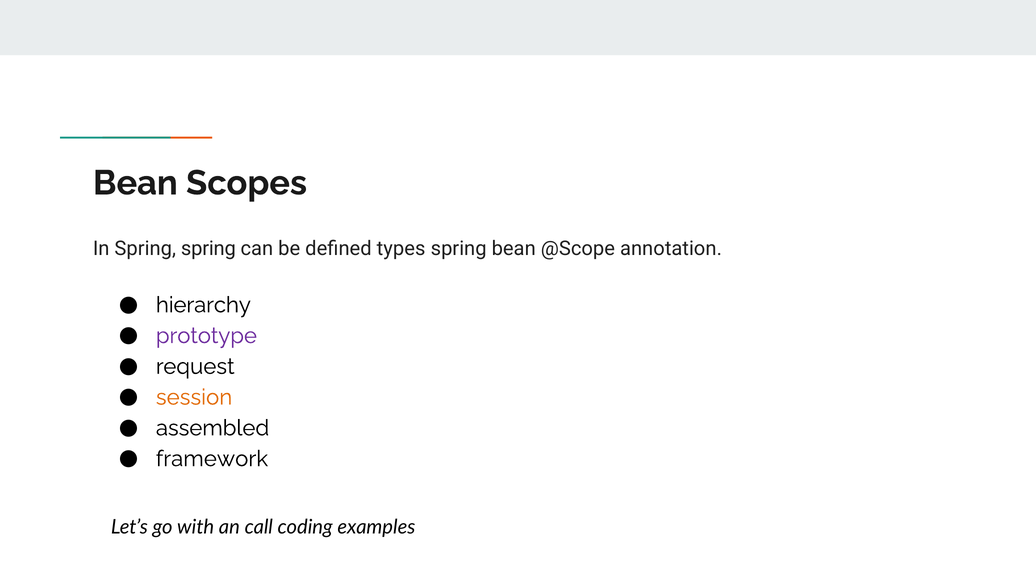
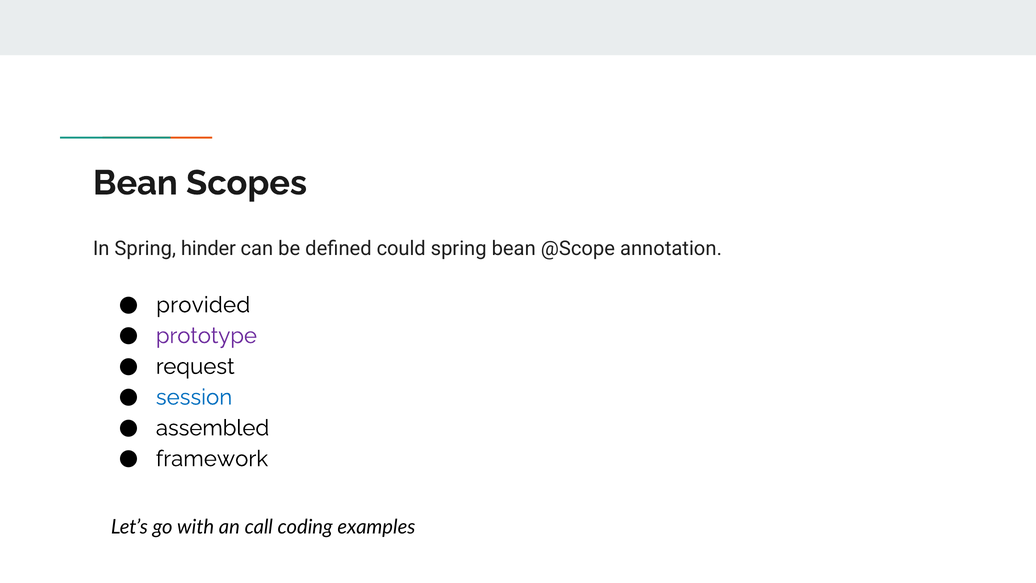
Spring spring: spring -> hinder
types: types -> could
hierarchy: hierarchy -> provided
session colour: orange -> blue
